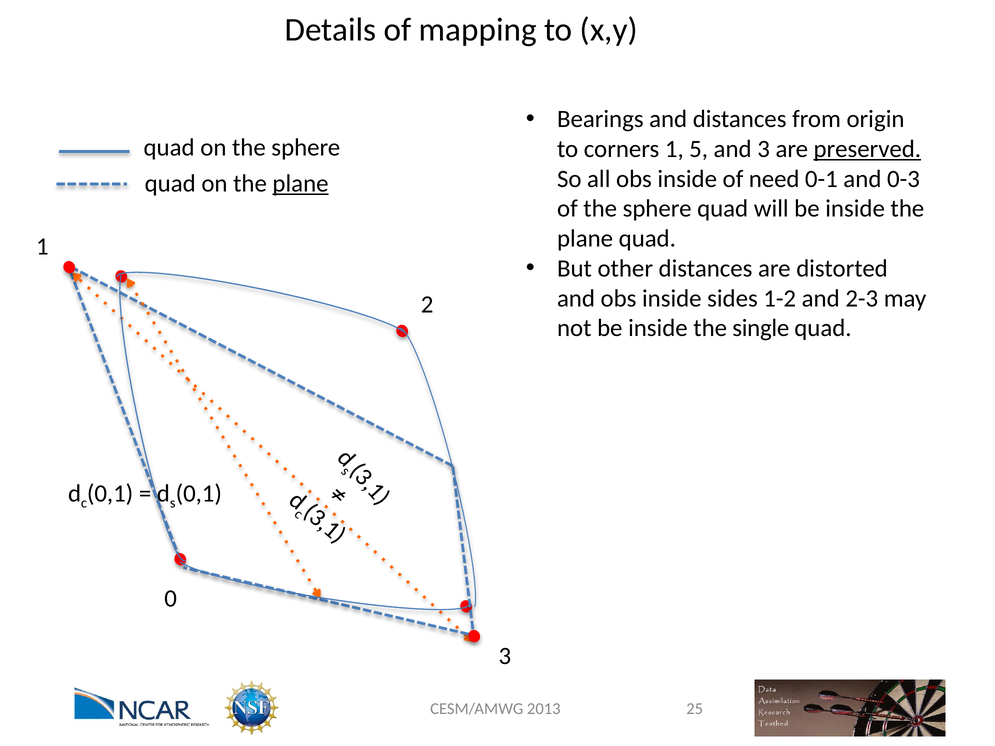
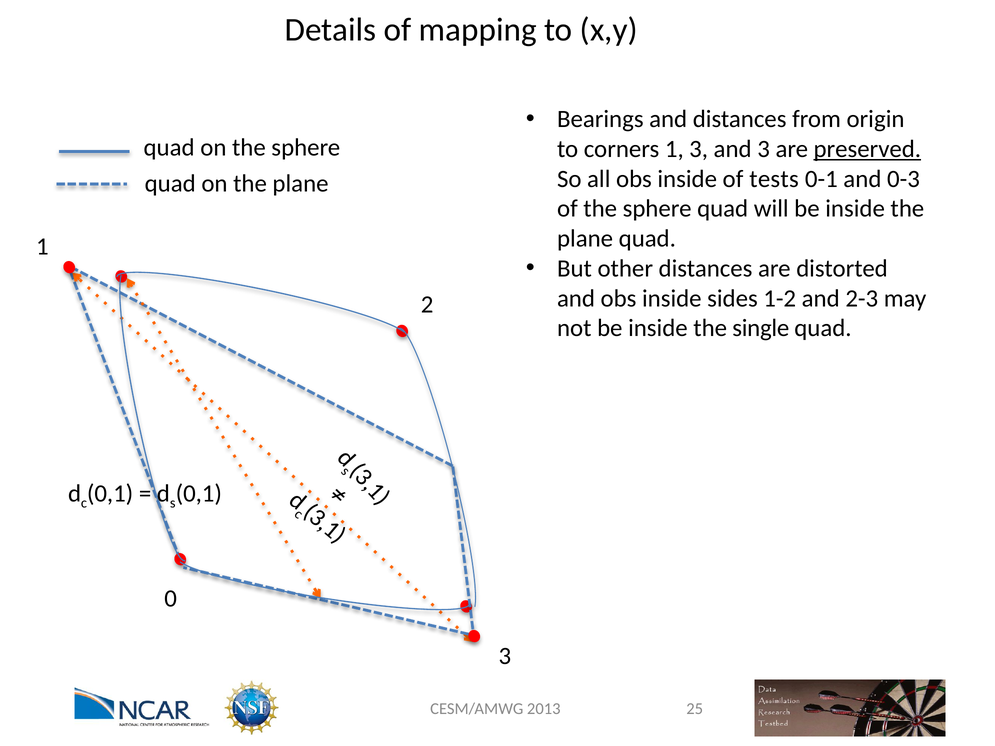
1 5: 5 -> 3
need: need -> tests
plane at (301, 184) underline: present -> none
